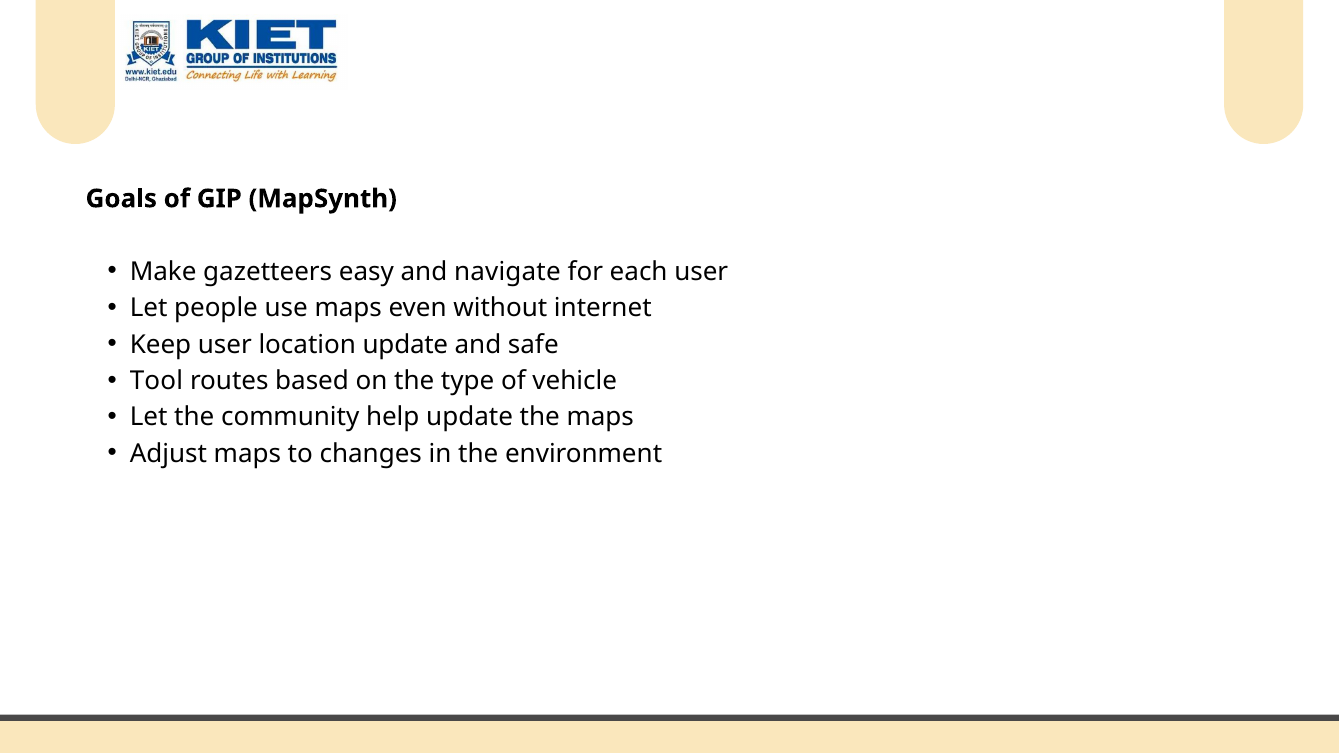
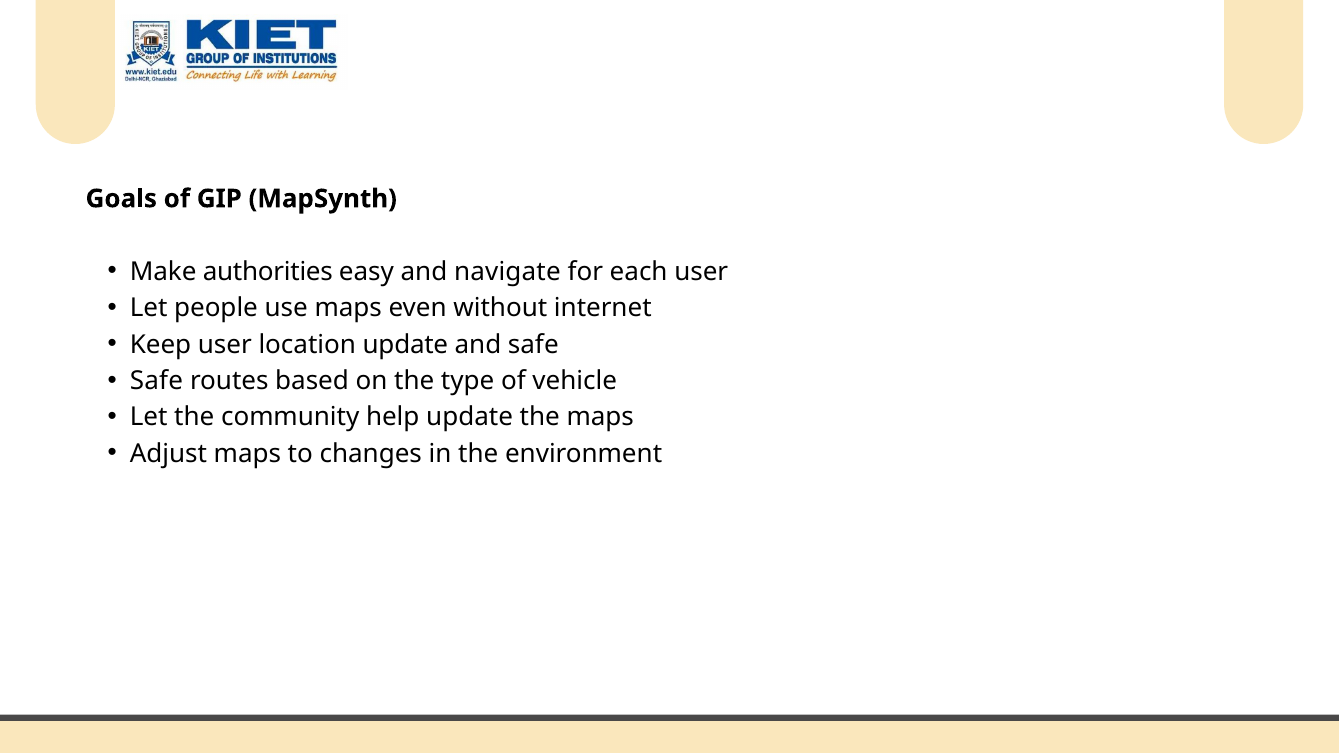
gazetteers: gazetteers -> authorities
Tool at (156, 381): Tool -> Safe
